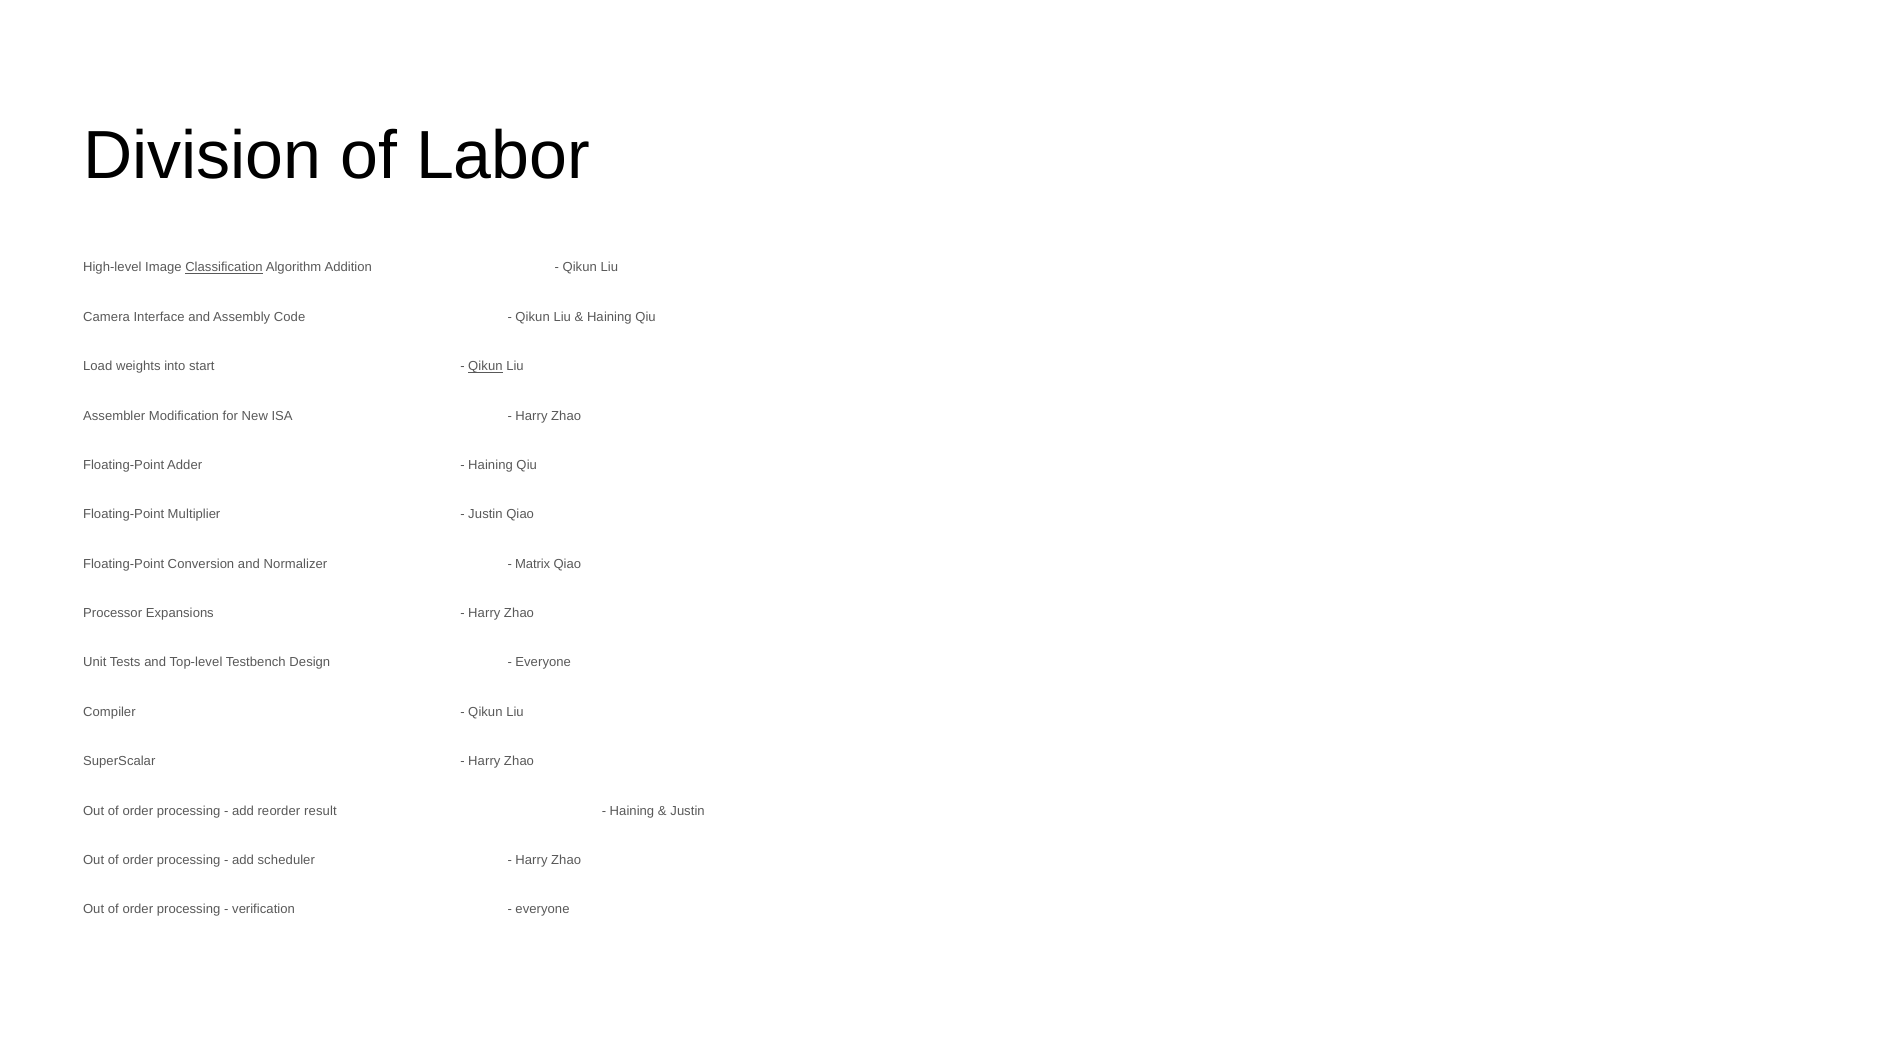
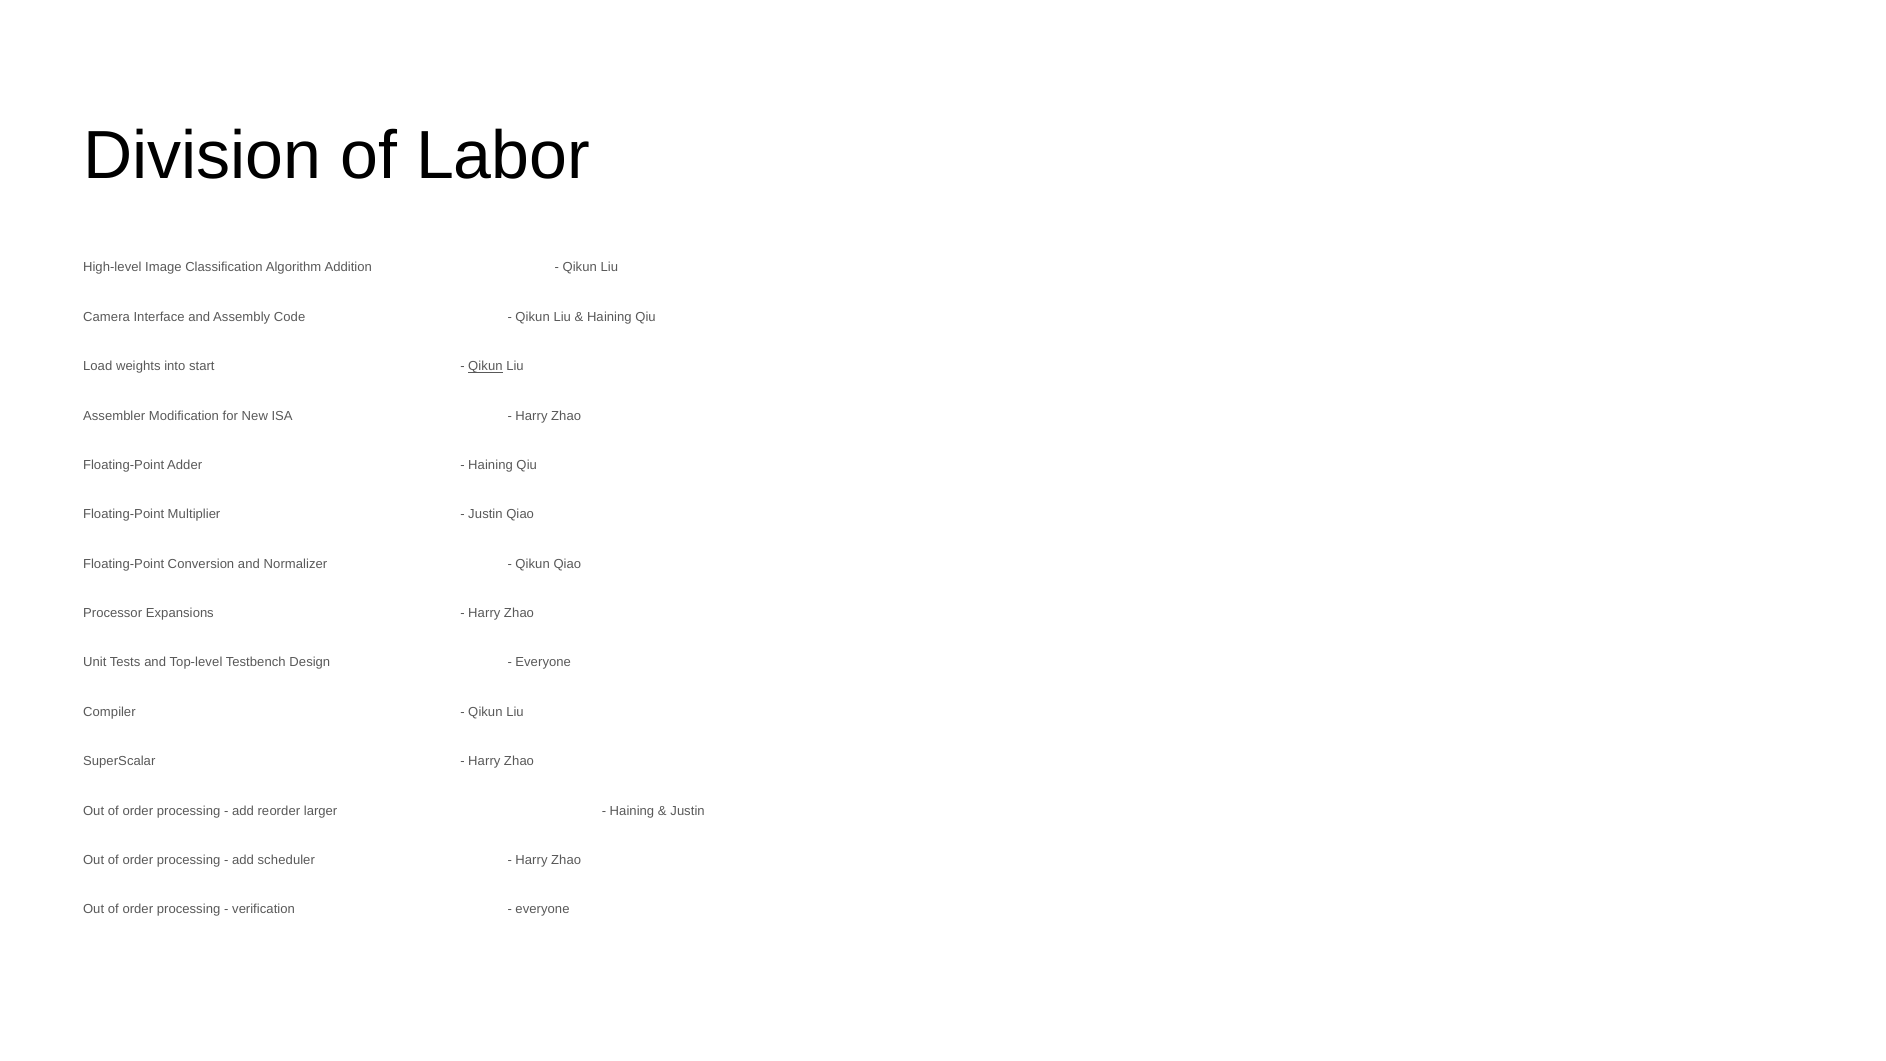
Classification underline: present -> none
Matrix at (533, 564): Matrix -> Qikun
result: result -> larger
